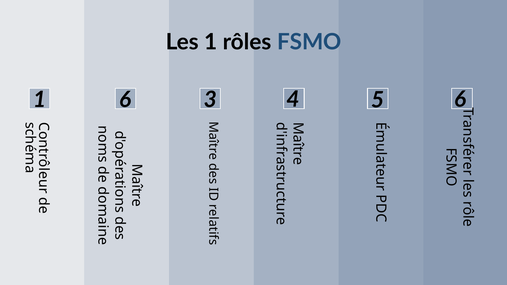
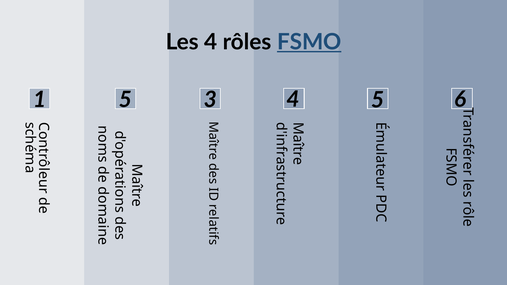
Les 1: 1 -> 4
FSMO underline: none -> present
1 6: 6 -> 5
